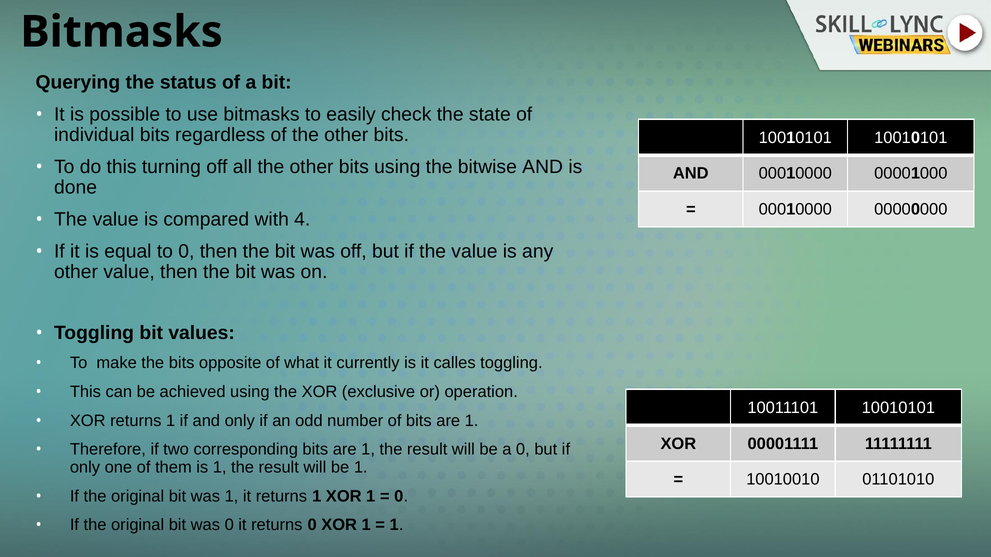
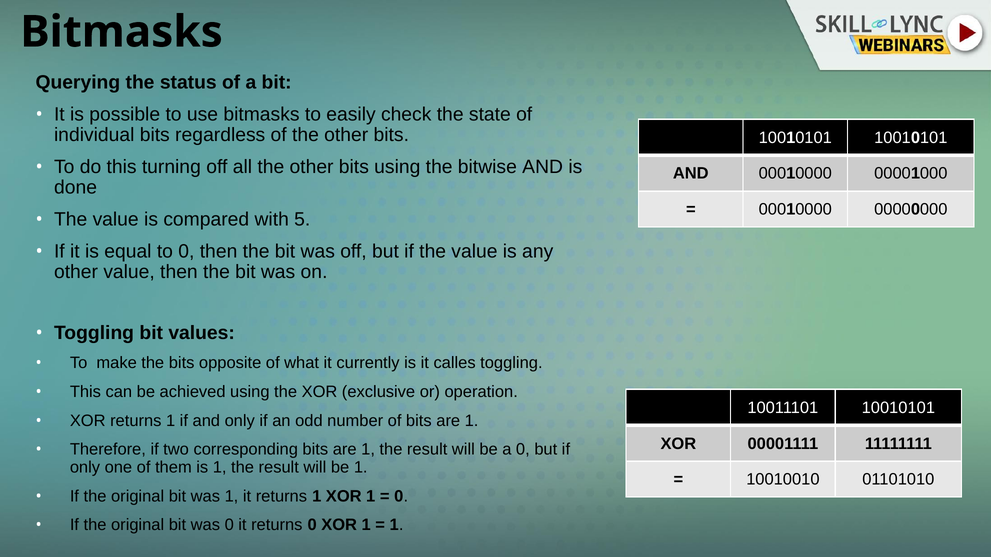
4: 4 -> 5
